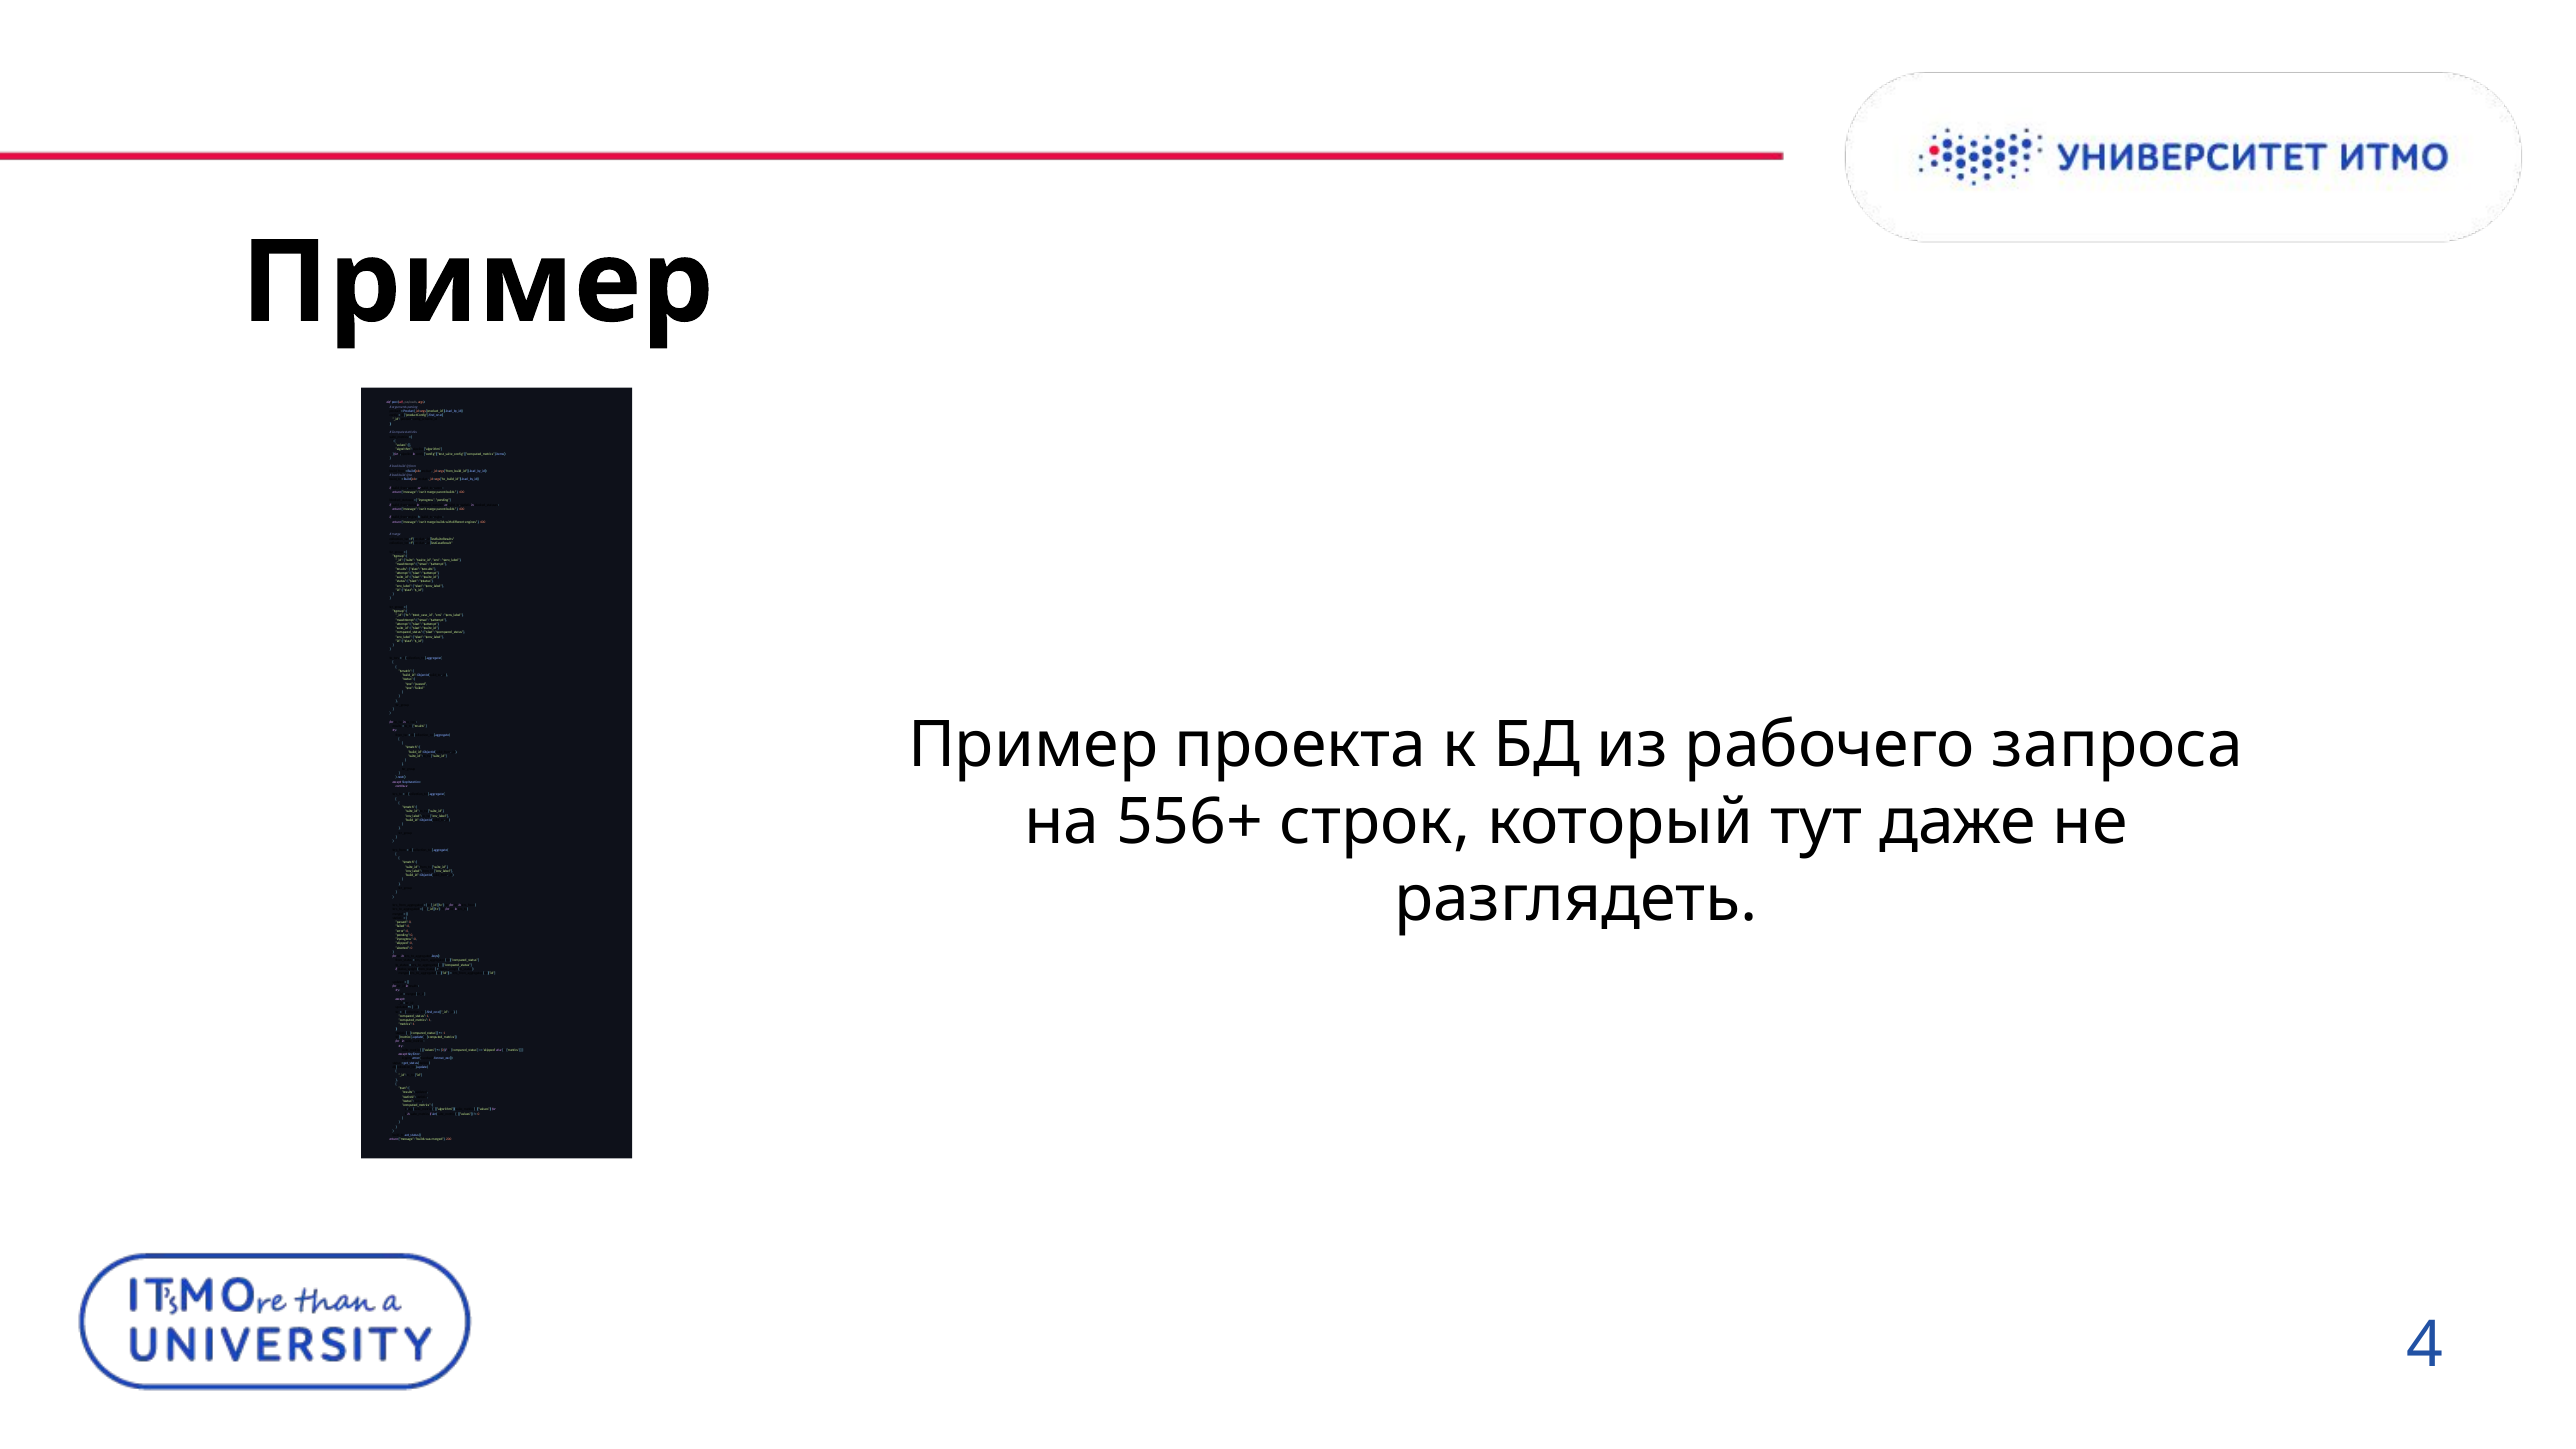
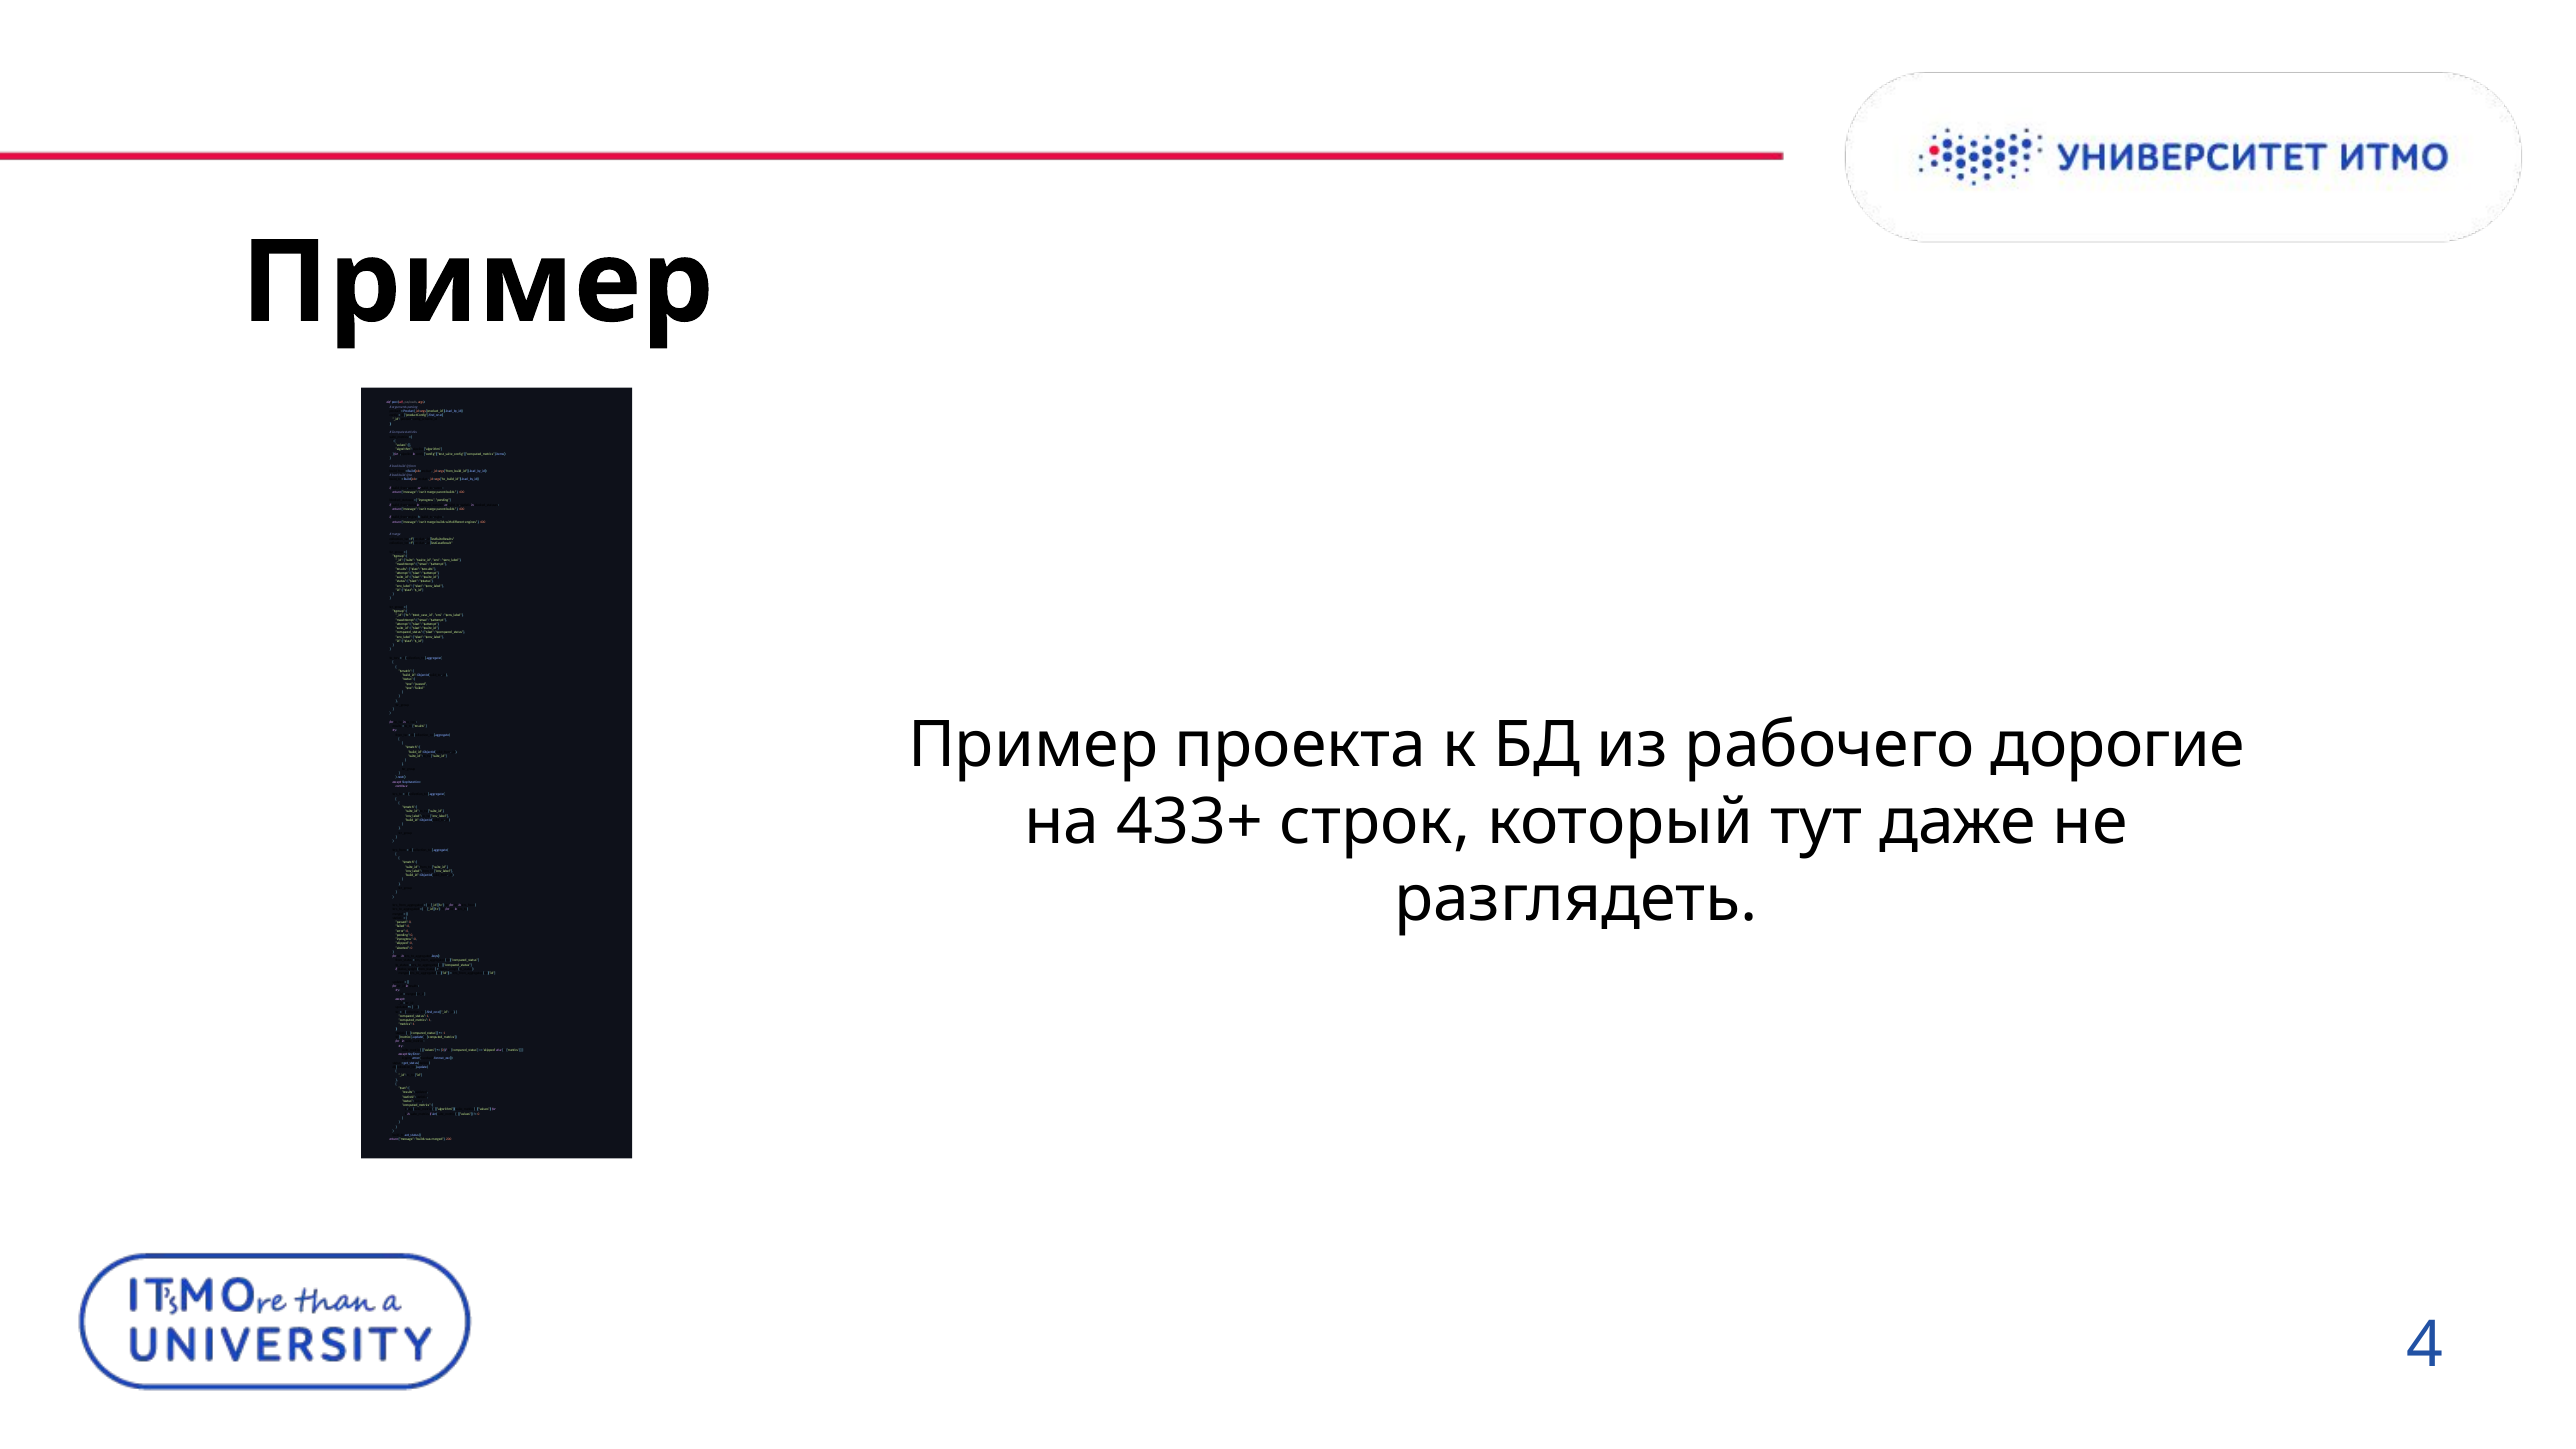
запроса: запроса -> дорогие
556+: 556+ -> 433+
